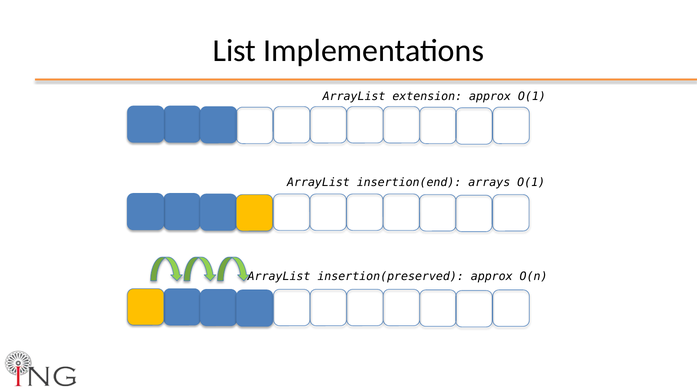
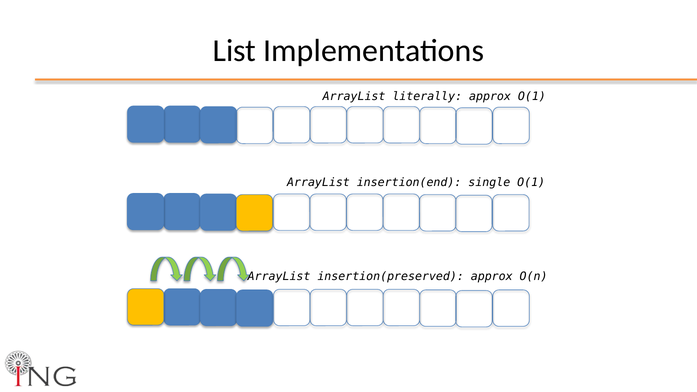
extension: extension -> literally
arrays: arrays -> single
